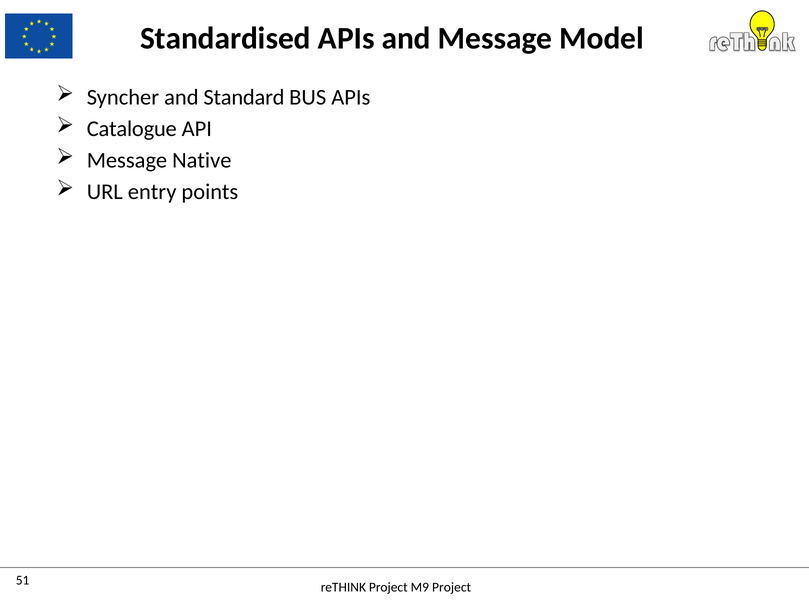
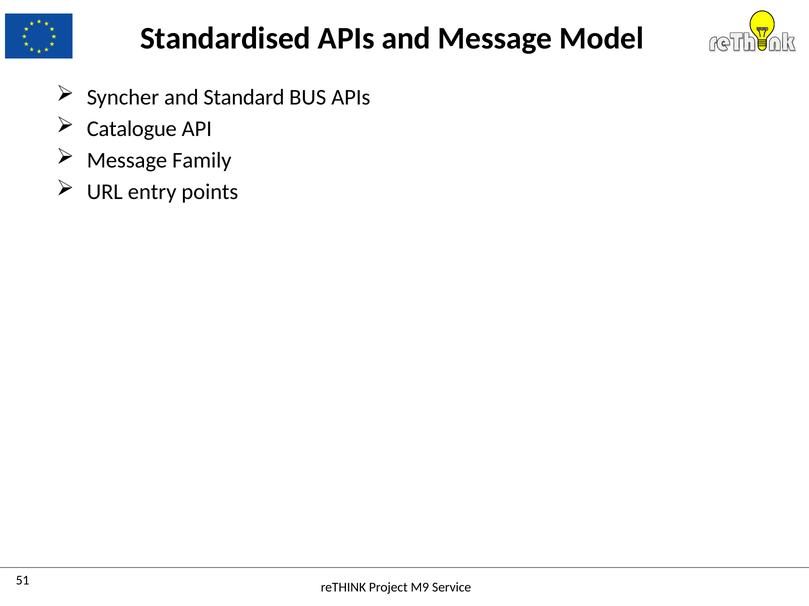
Native: Native -> Family
M9 Project: Project -> Service
